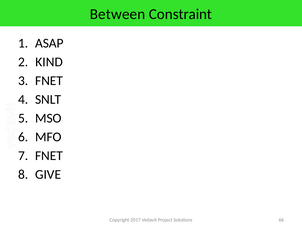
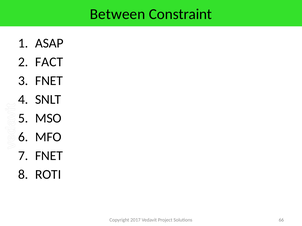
KIND: KIND -> FACT
GIVE: GIVE -> ROTI
